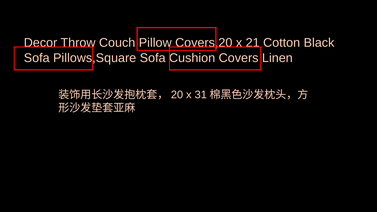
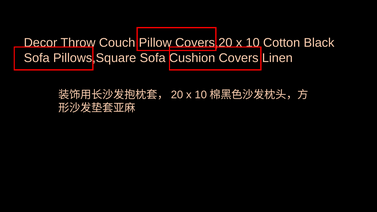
21 at (253, 43): 21 -> 10
20 x 31: 31 -> 10
